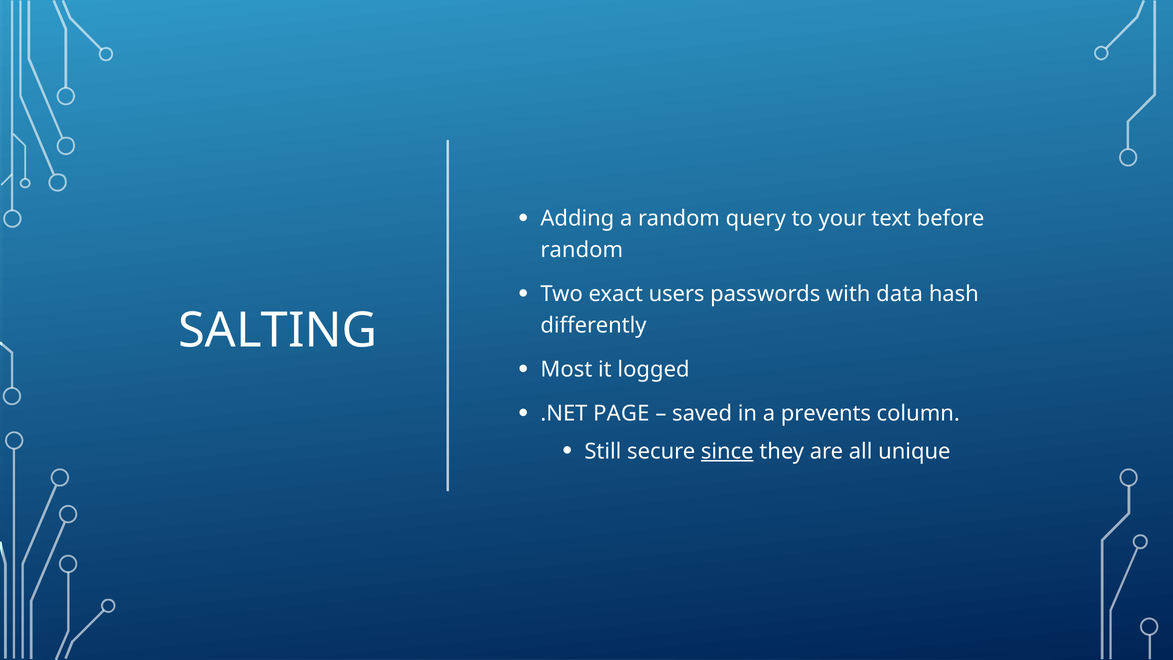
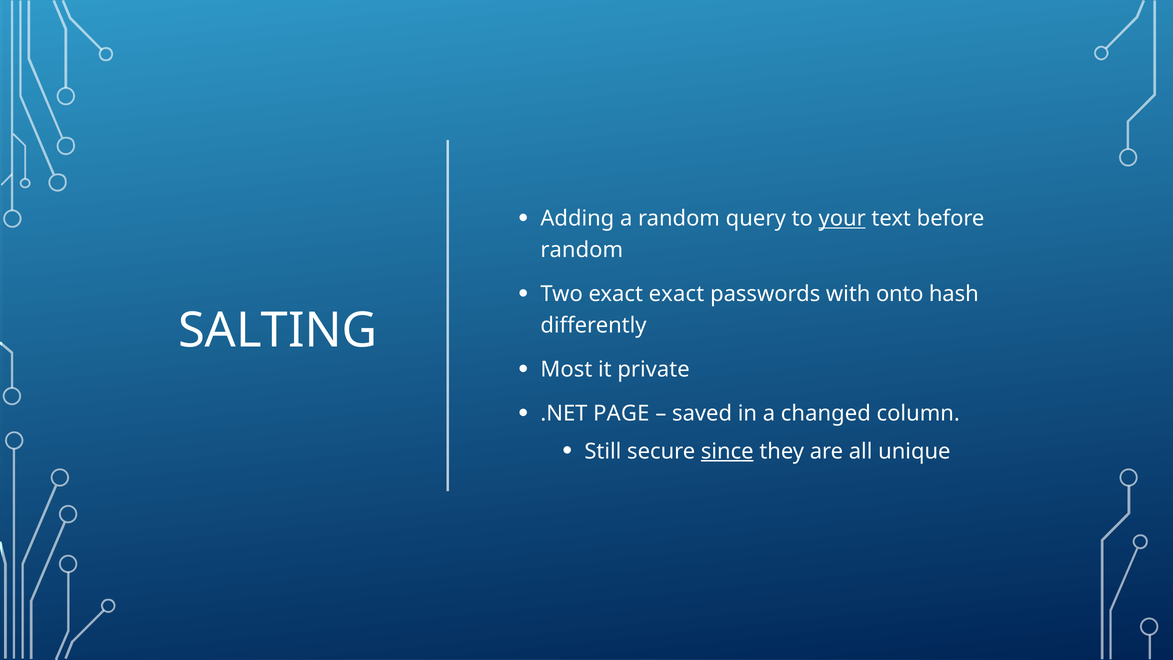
your underline: none -> present
exact users: users -> exact
data: data -> onto
logged: logged -> private
prevents: prevents -> changed
